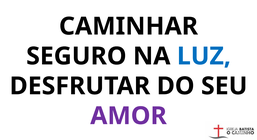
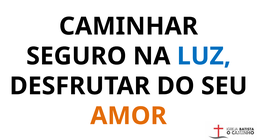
AMOR colour: purple -> orange
